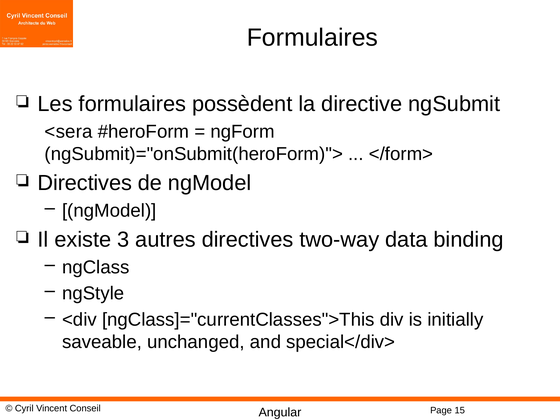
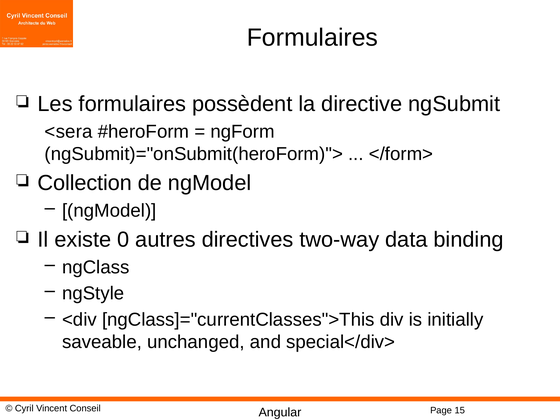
Directives at (85, 183): Directives -> Collection
3: 3 -> 0
